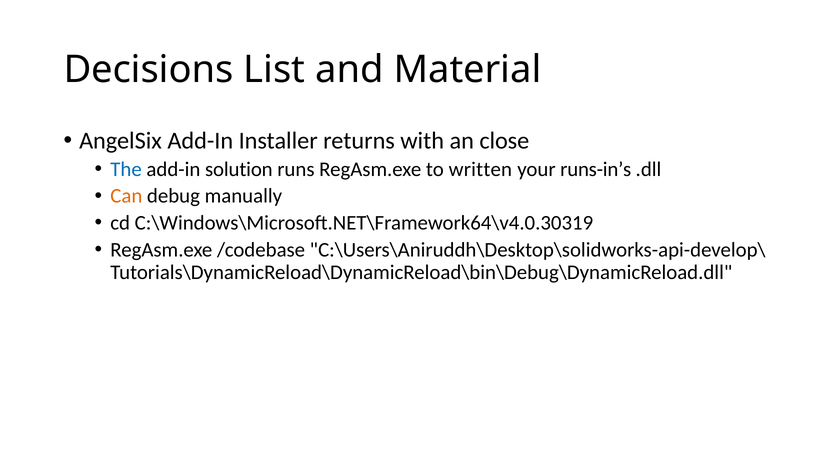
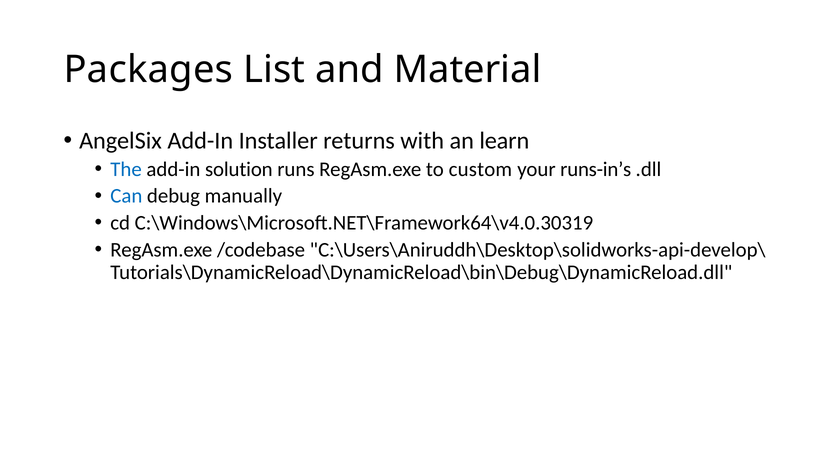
Decisions: Decisions -> Packages
close: close -> learn
written: written -> custom
Can colour: orange -> blue
